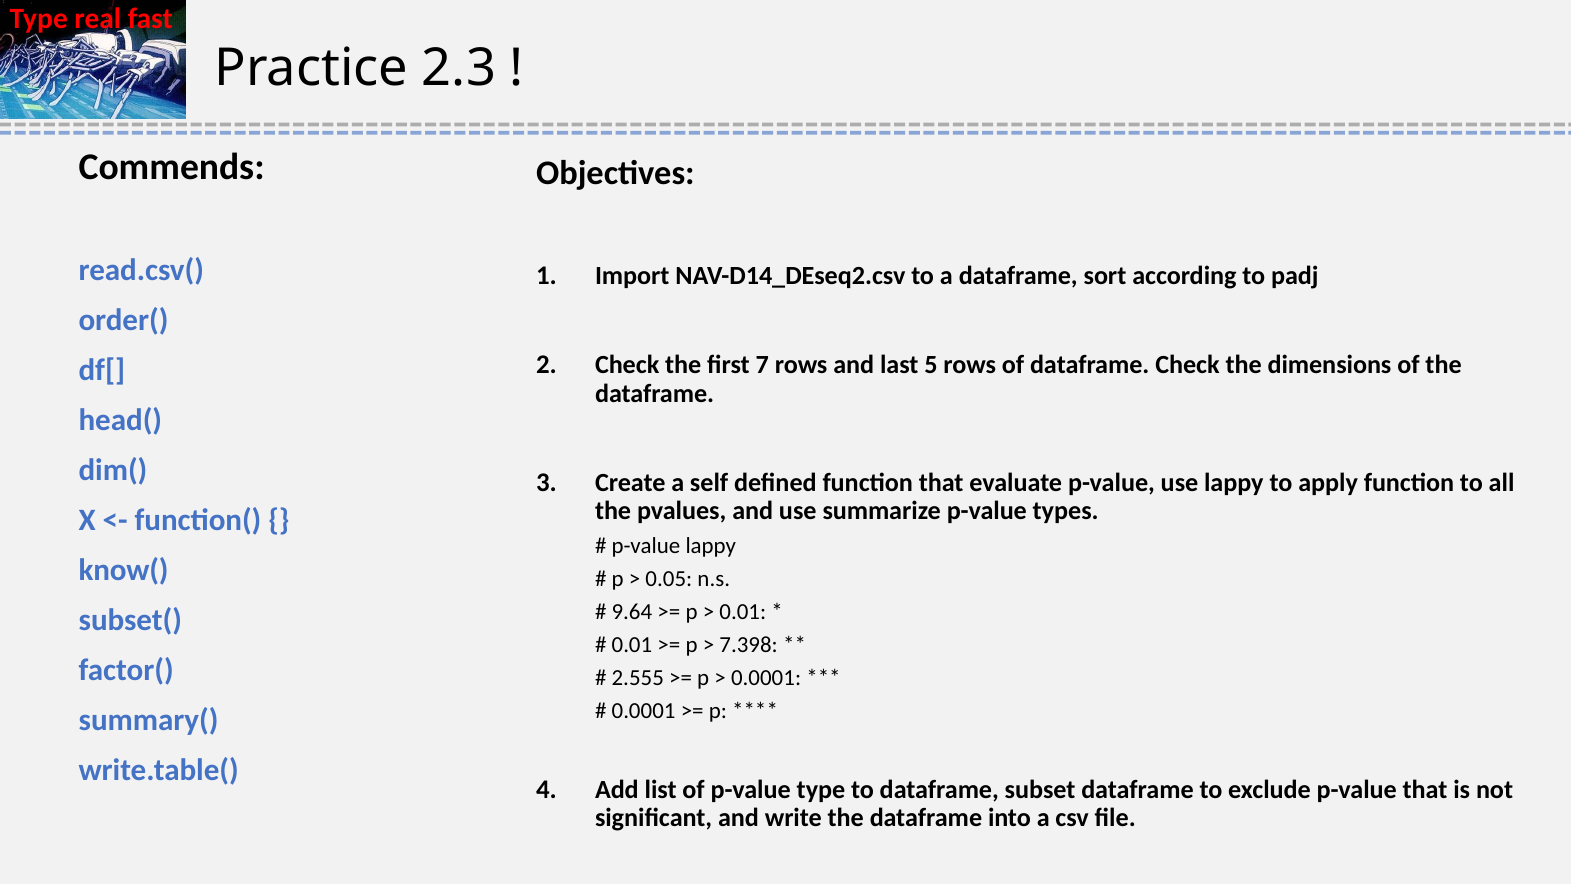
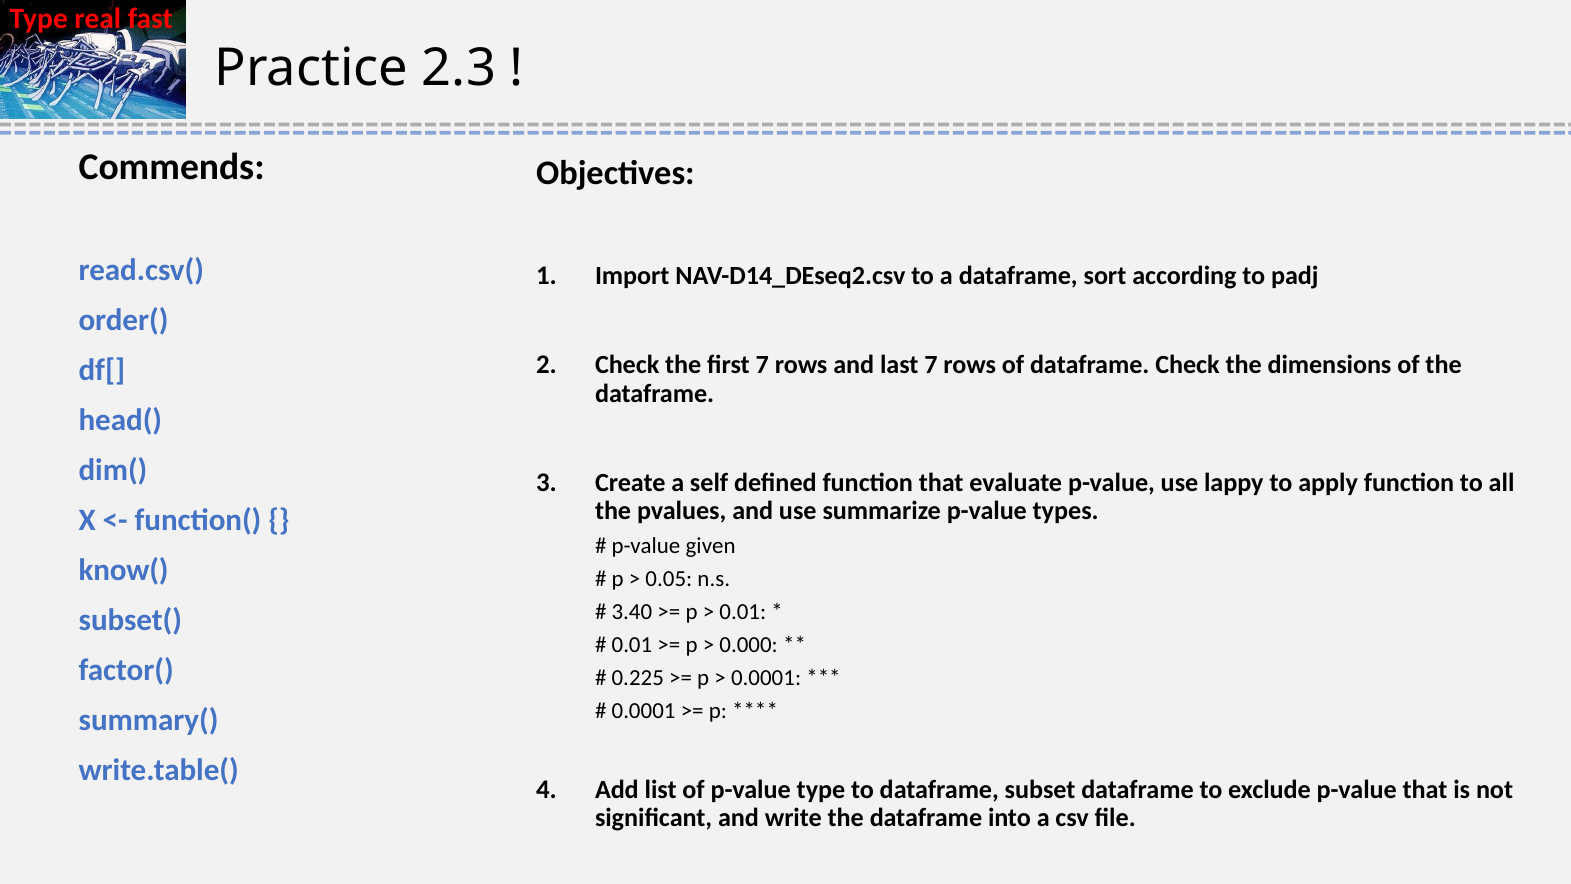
last 5: 5 -> 7
p-value lappy: lappy -> given
9.64: 9.64 -> 3.40
7.398: 7.398 -> 0.000
2.555: 2.555 -> 0.225
